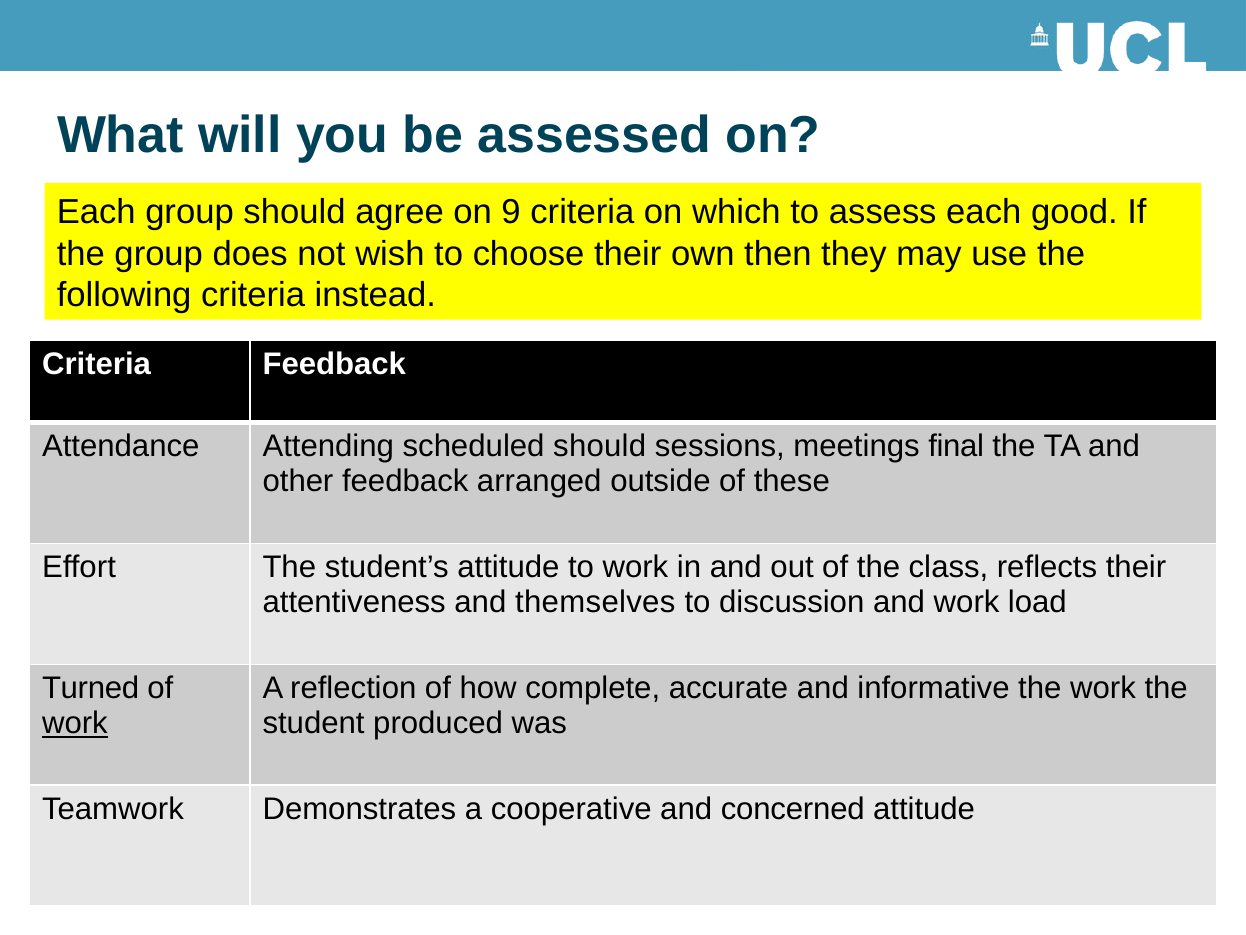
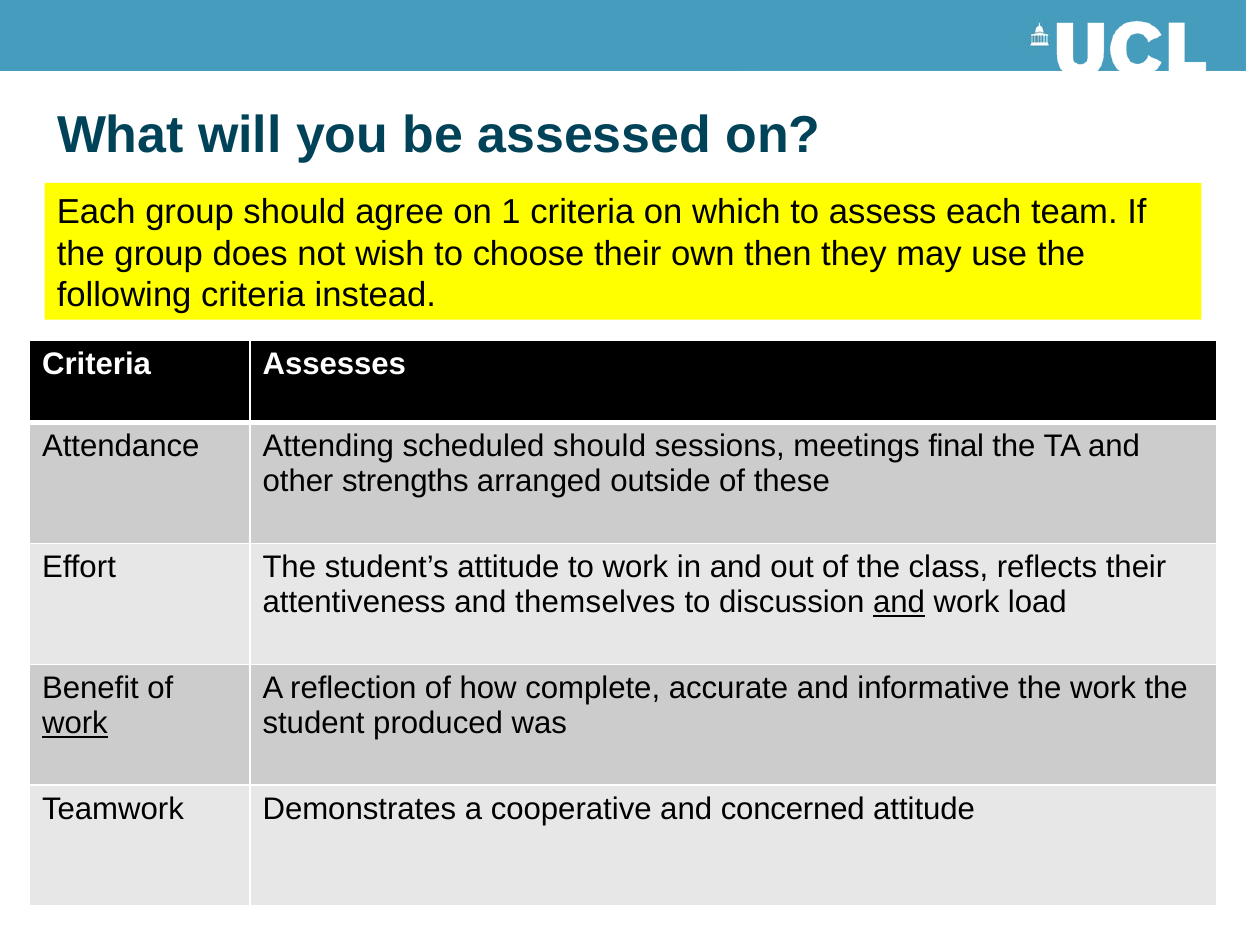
9: 9 -> 1
good: good -> team
Criteria Feedback: Feedback -> Assesses
other feedback: feedback -> strengths
and at (899, 602) underline: none -> present
Turned: Turned -> Benefit
